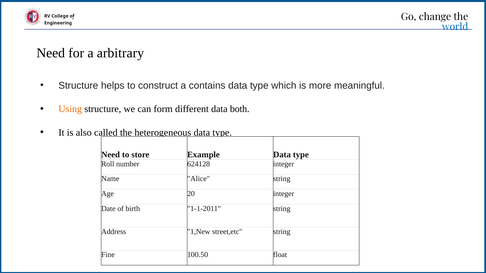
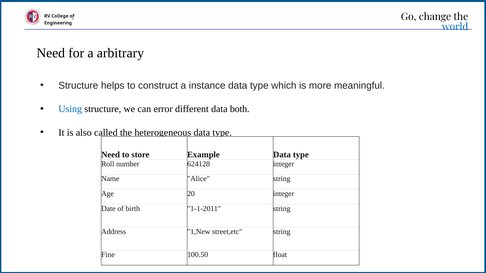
contains: contains -> instance
Using colour: orange -> blue
form: form -> error
